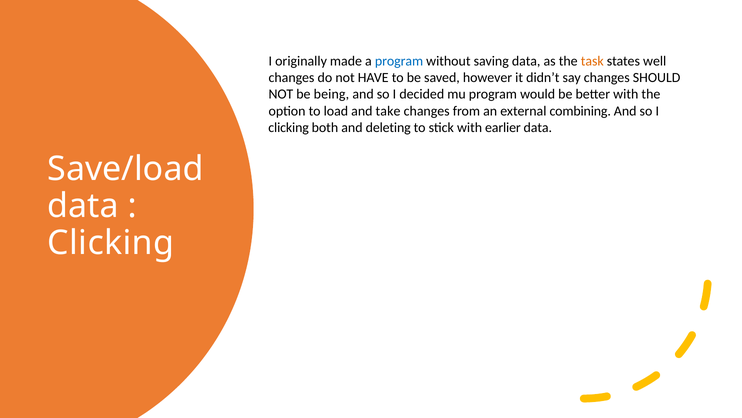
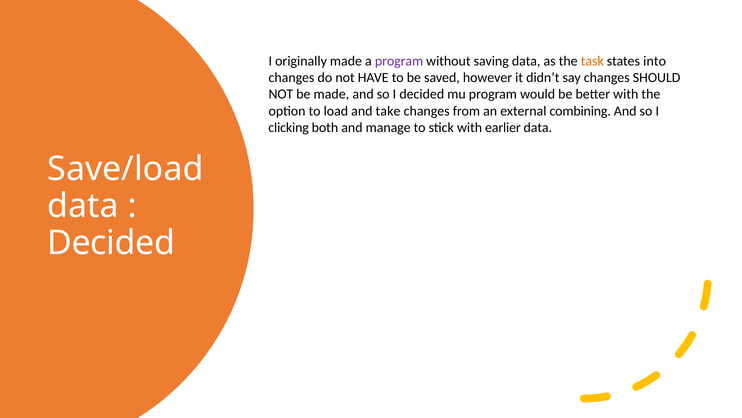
program at (399, 61) colour: blue -> purple
well: well -> into
be being: being -> made
deleting: deleting -> manage
Clicking at (111, 243): Clicking -> Decided
